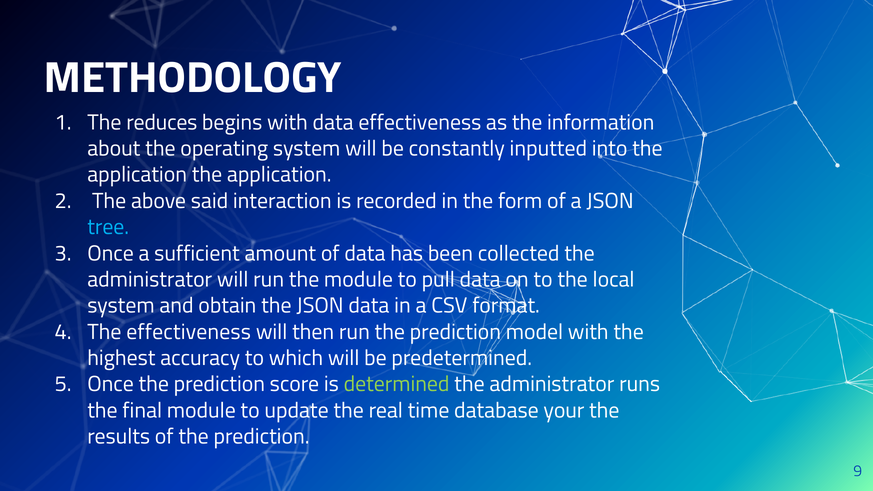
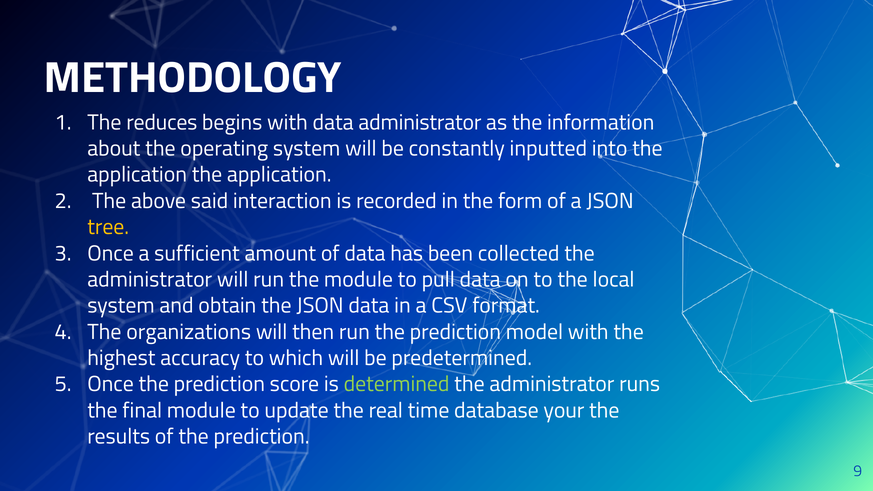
data effectiveness: effectiveness -> administrator
tree colour: light blue -> yellow
The effectiveness: effectiveness -> organizations
